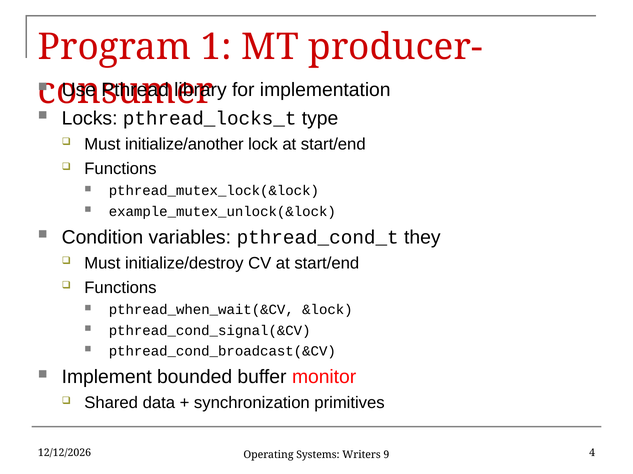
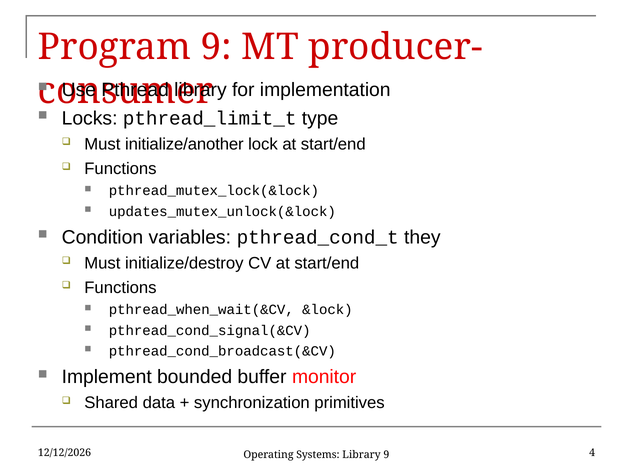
Program 1: 1 -> 9
pthread_locks_t: pthread_locks_t -> pthread_limit_t
example_mutex_unlock(&lock: example_mutex_unlock(&lock -> updates_mutex_unlock(&lock
Systems Writers: Writers -> Library
